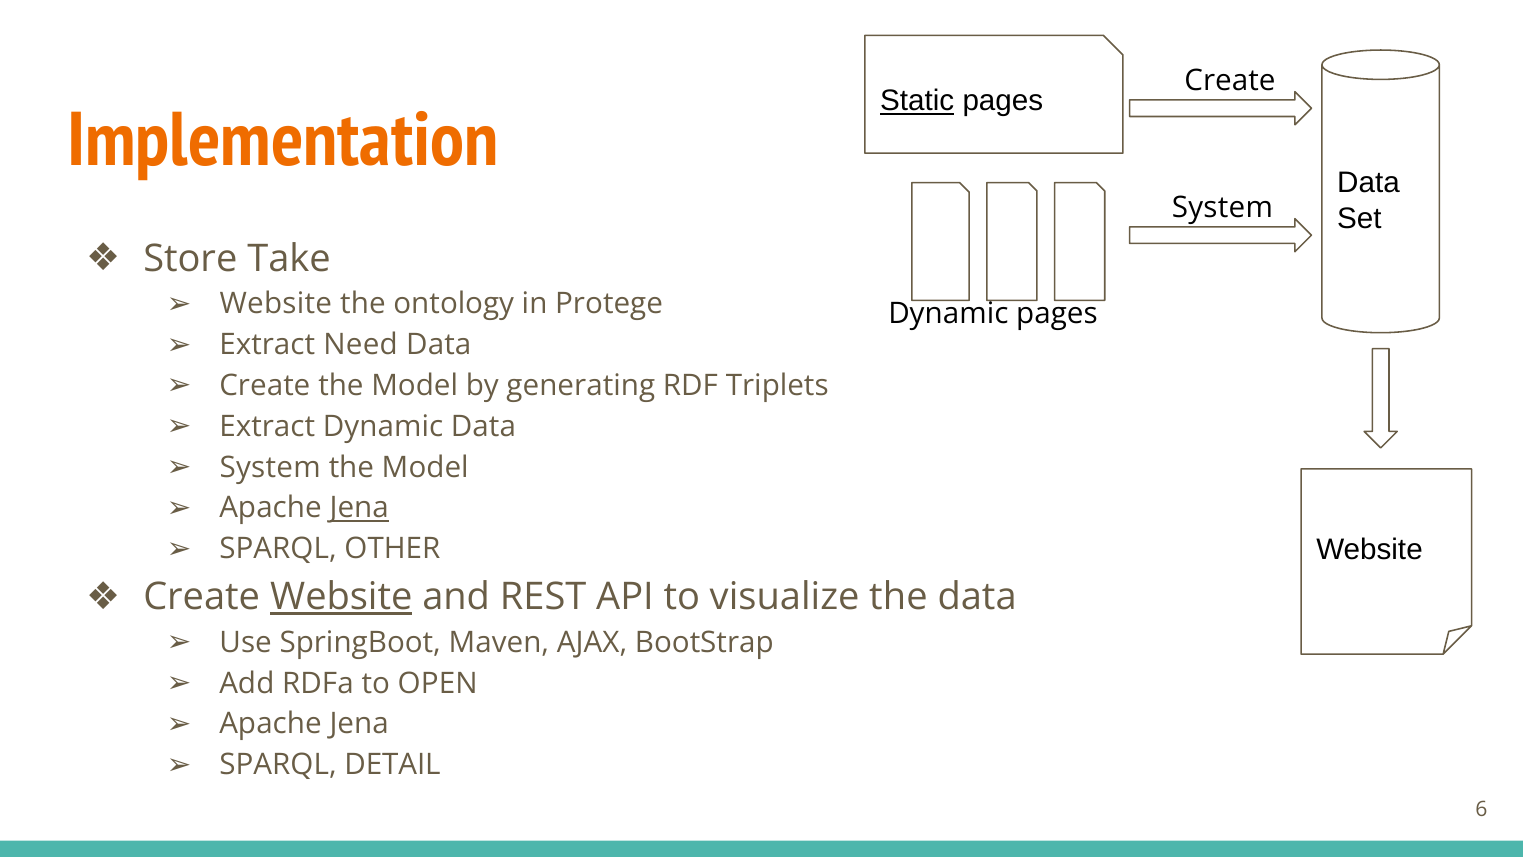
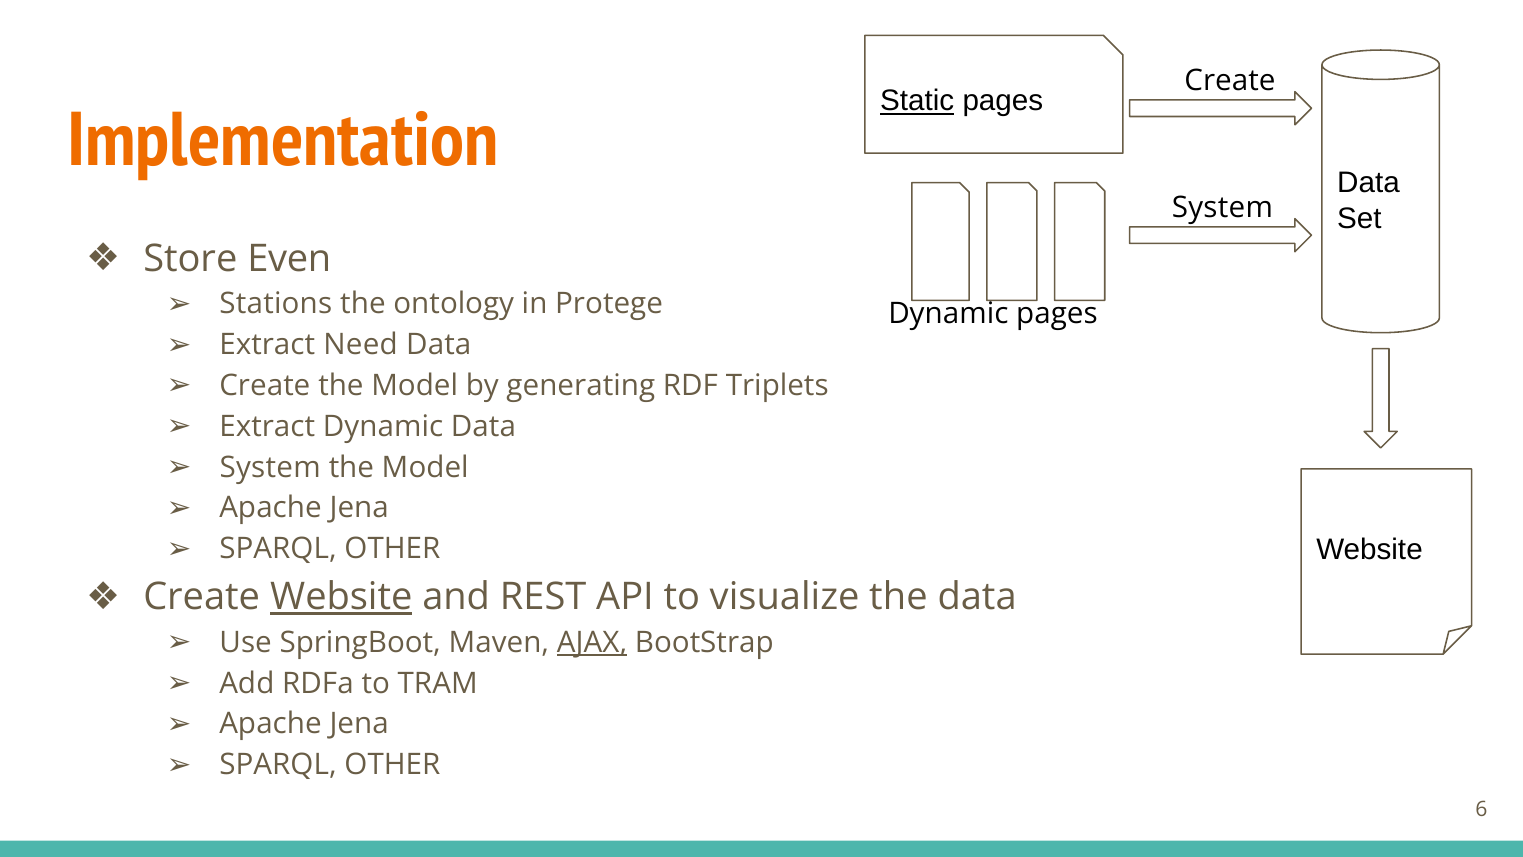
Take: Take -> Even
Website at (276, 304): Website -> Stations
Jena at (359, 508) underline: present -> none
AJAX underline: none -> present
OPEN: OPEN -> TRAM
DETAIL at (393, 765): DETAIL -> OTHER
